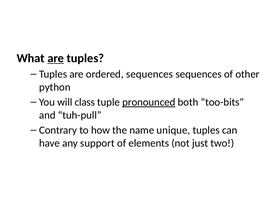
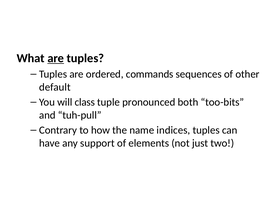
ordered sequences: sequences -> commands
python: python -> default
pronounced underline: present -> none
unique: unique -> indices
